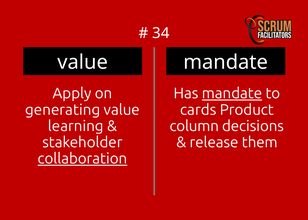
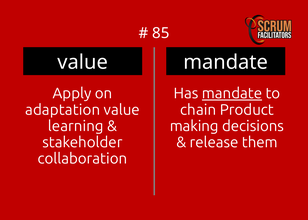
34: 34 -> 85
generating: generating -> adaptation
cards: cards -> chain
column: column -> making
collaboration underline: present -> none
